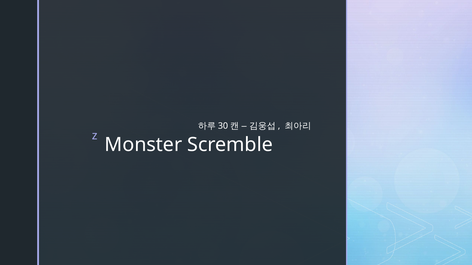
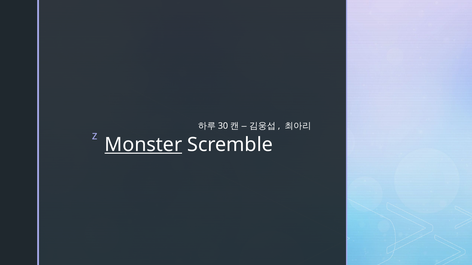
Monster underline: none -> present
